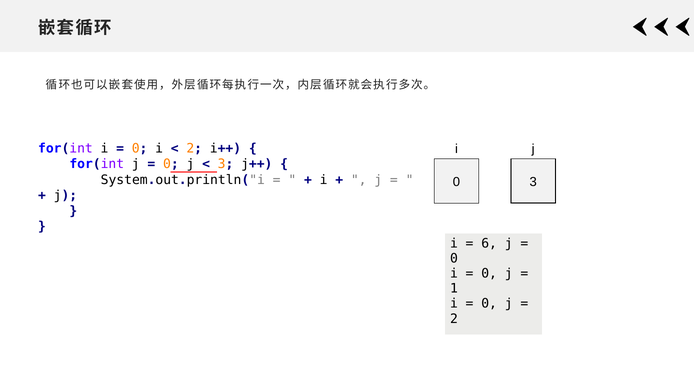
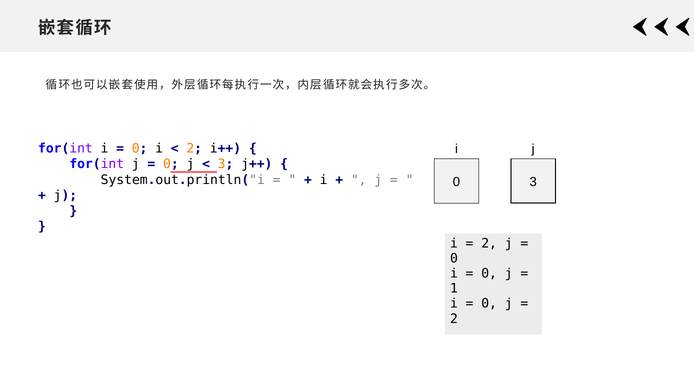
6 at (489, 244): 6 -> 2
